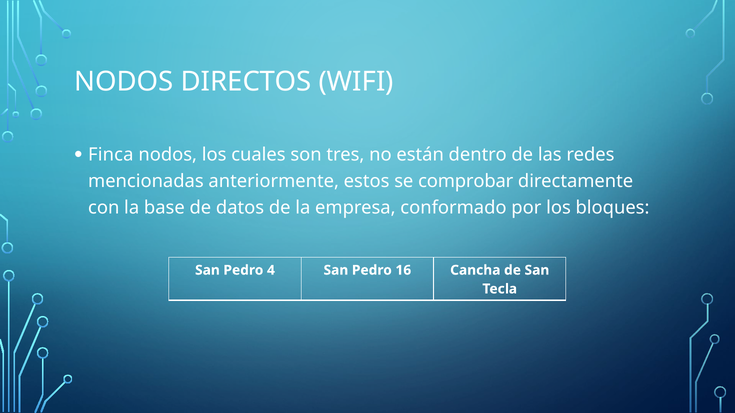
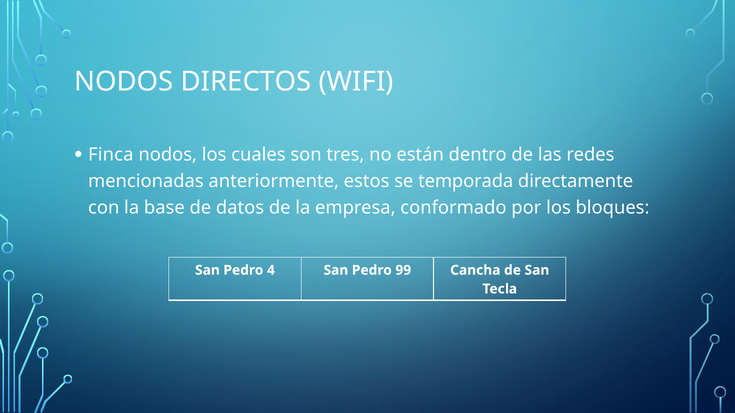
comprobar: comprobar -> temporada
16: 16 -> 99
